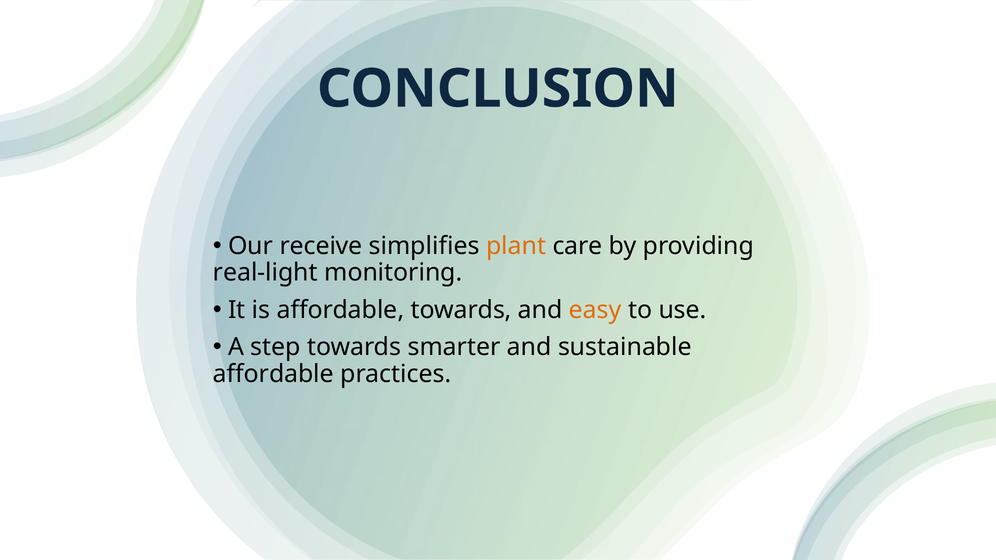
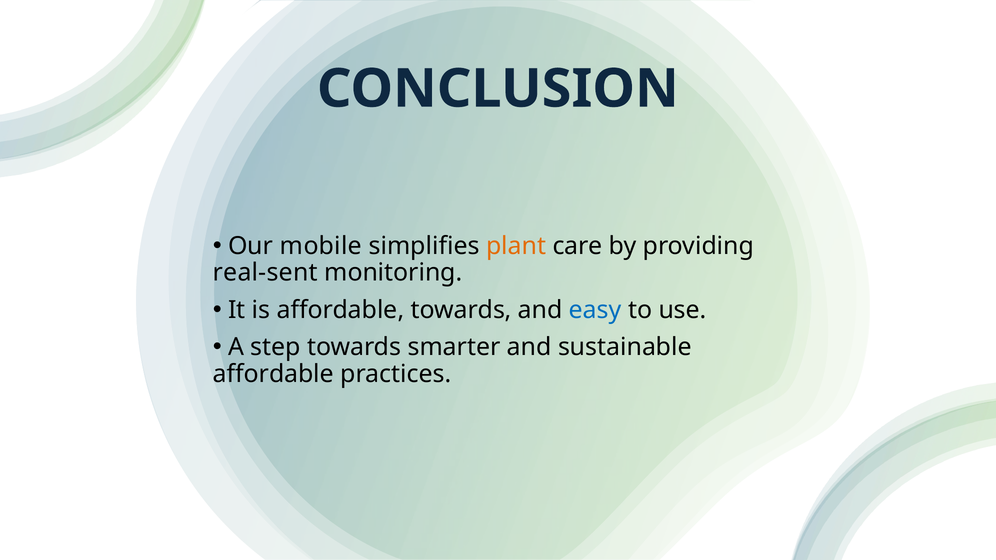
receive: receive -> mobile
real-light: real-light -> real-sent
easy colour: orange -> blue
